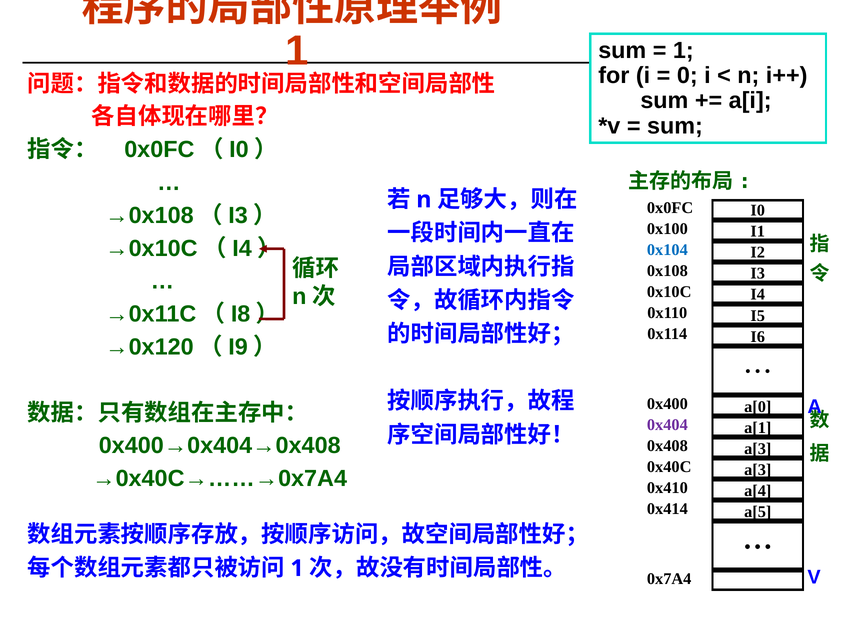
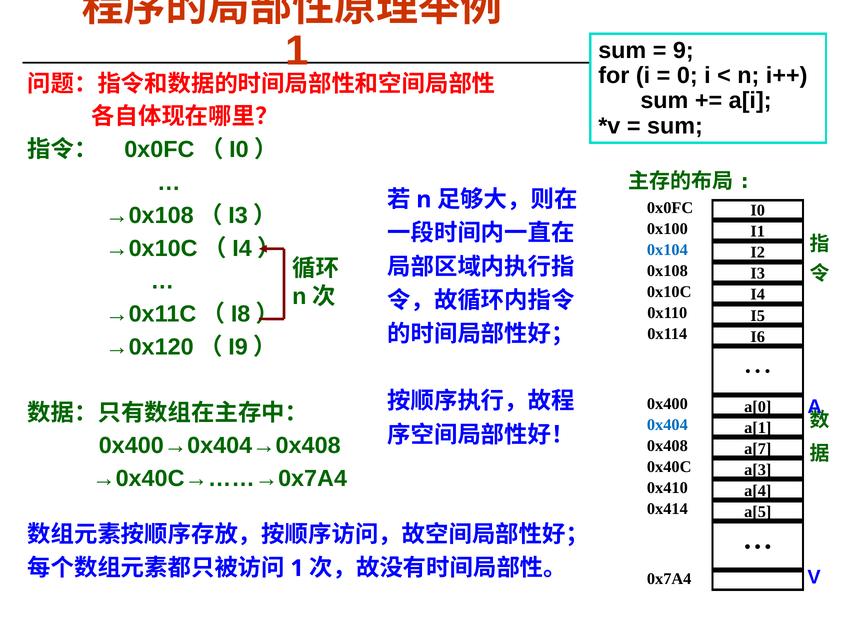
1 at (683, 50): 1 -> 9
0x404 colour: purple -> blue
a[3 at (758, 449): a[3 -> a[7
